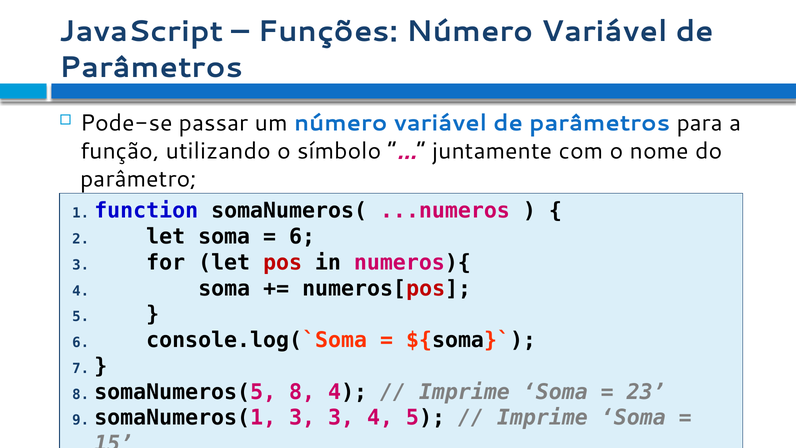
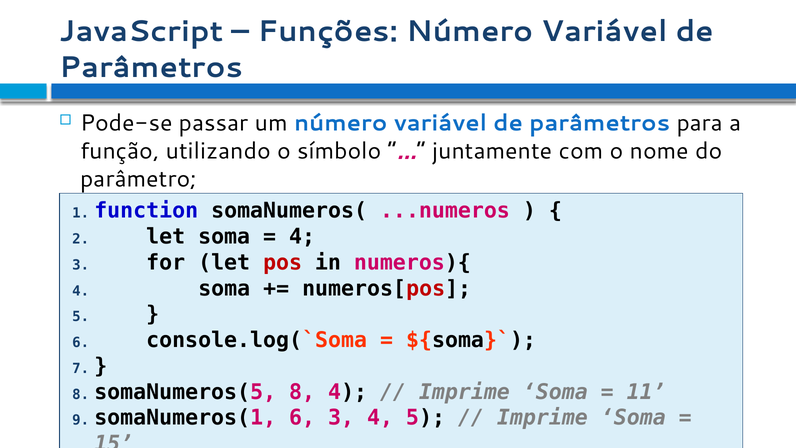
6 at (302, 237): 6 -> 4
23: 23 -> 11
somaNumeros(1 3: 3 -> 6
